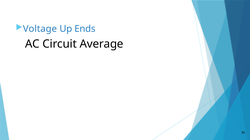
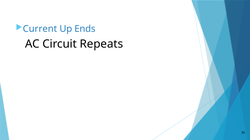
Voltage: Voltage -> Current
Average: Average -> Repeats
